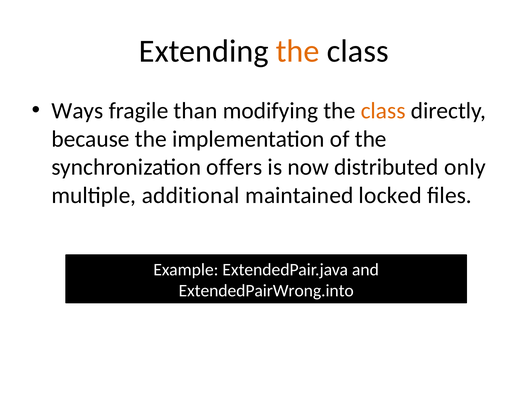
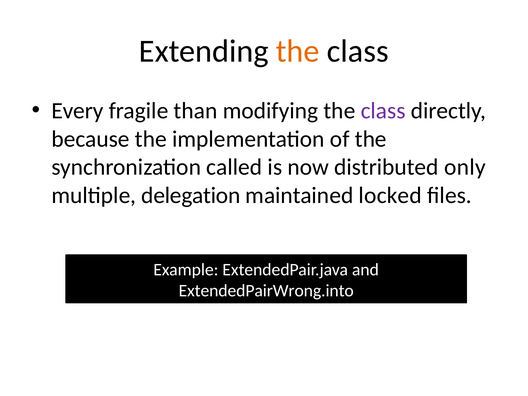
Ways: Ways -> Every
class at (383, 111) colour: orange -> purple
offers: offers -> called
additional: additional -> delegation
